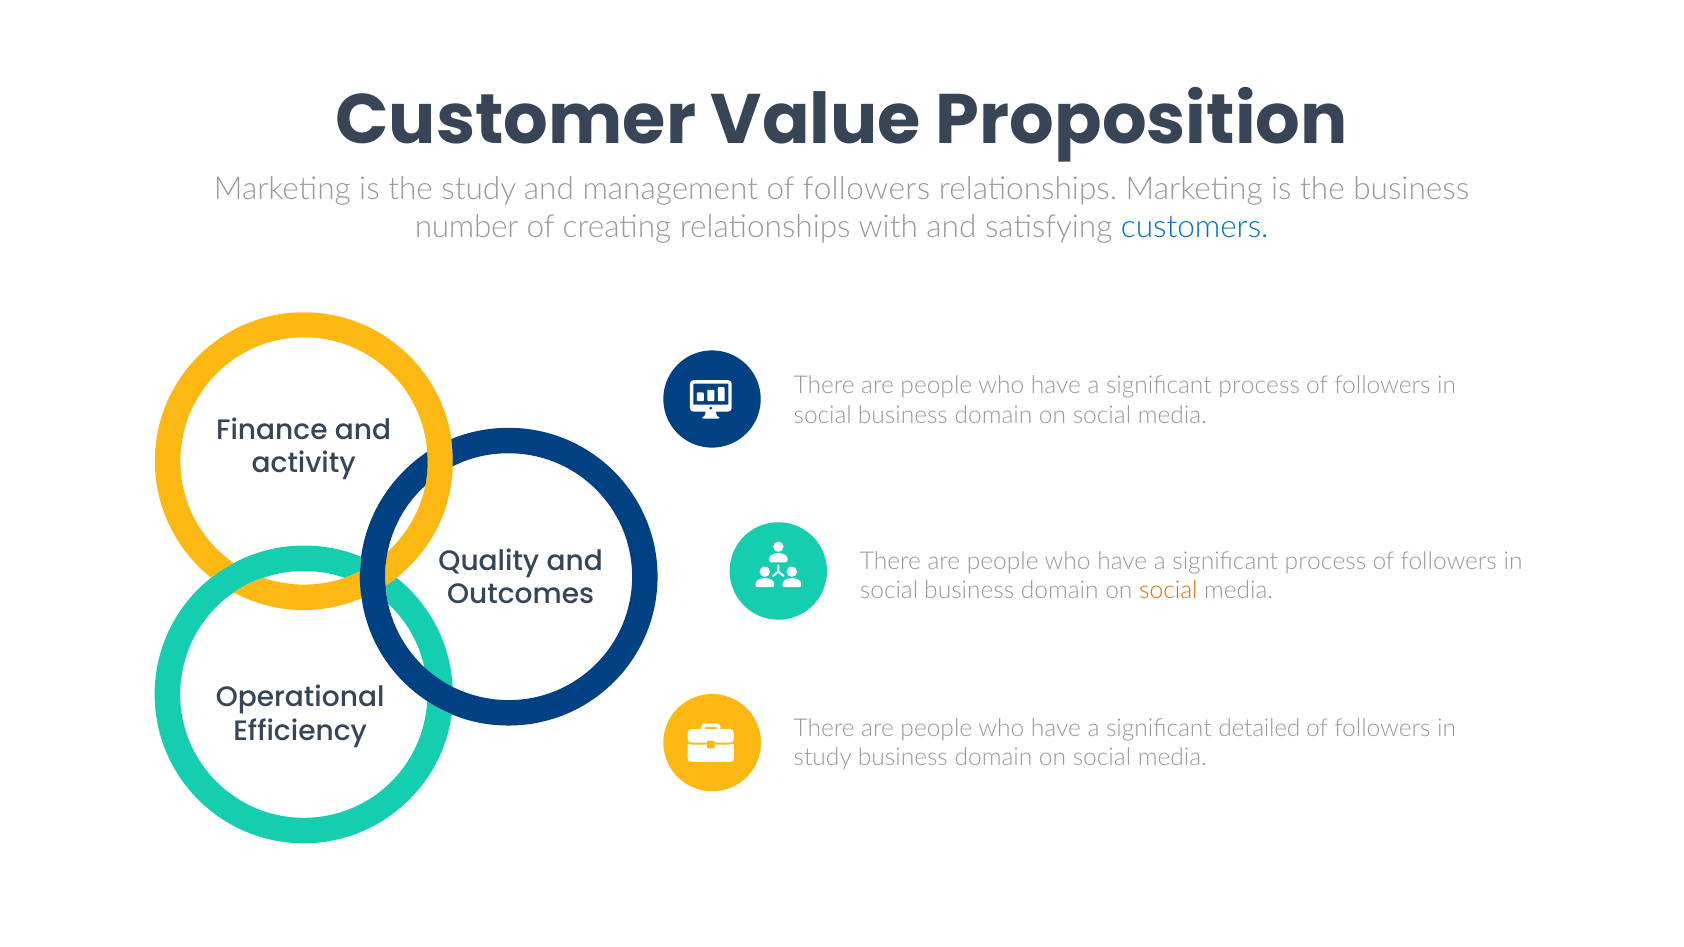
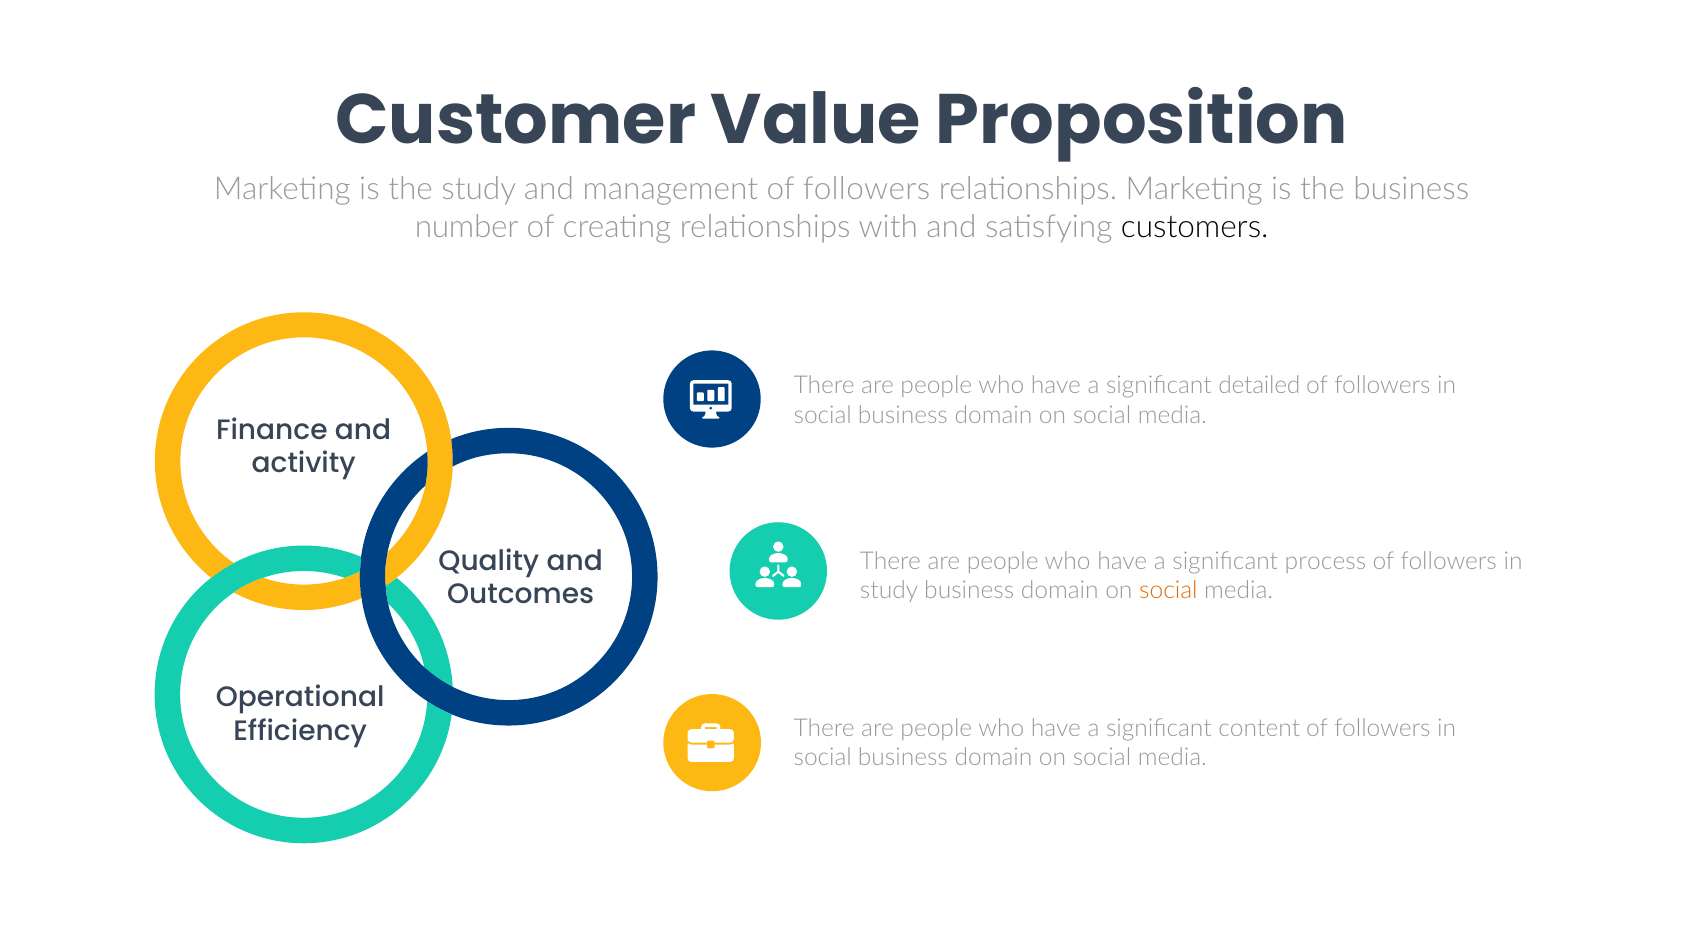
customers colour: blue -> black
process at (1259, 386): process -> detailed
social at (889, 591): social -> study
detailed: detailed -> content
study at (823, 758): study -> social
